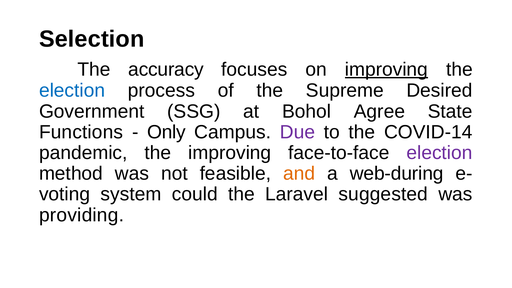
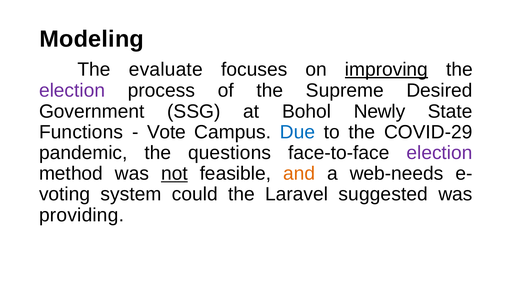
Selection: Selection -> Modeling
accuracy: accuracy -> evaluate
election at (72, 91) colour: blue -> purple
Agree: Agree -> Newly
Only: Only -> Vote
Due colour: purple -> blue
COVID-14: COVID-14 -> COVID-29
the improving: improving -> questions
not underline: none -> present
web-during: web-during -> web-needs
